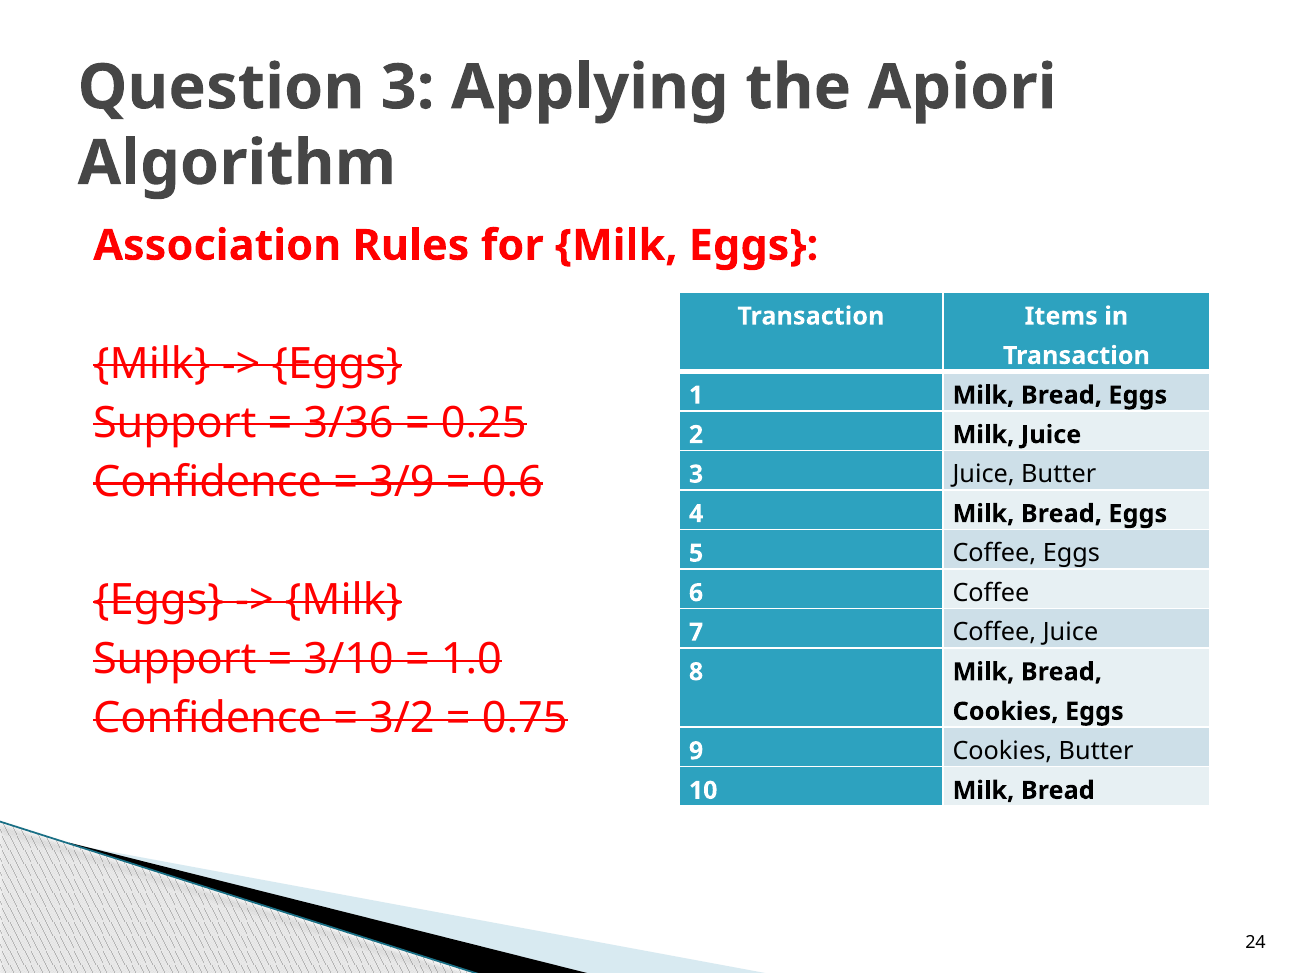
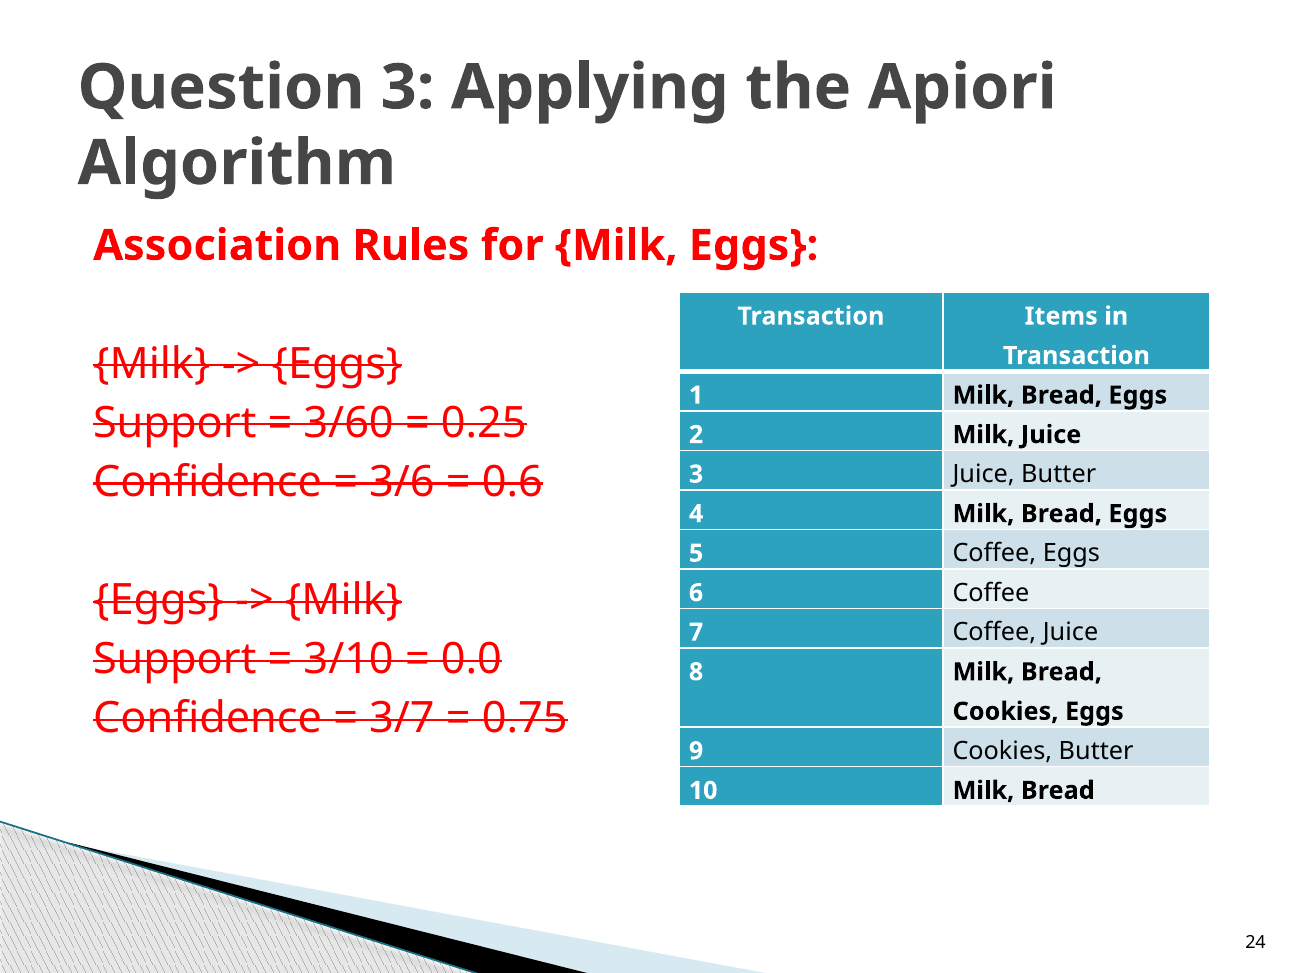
3/36: 3/36 -> 3/60
3/9: 3/9 -> 3/6
1.0: 1.0 -> 0.0
3/2: 3/2 -> 3/7
